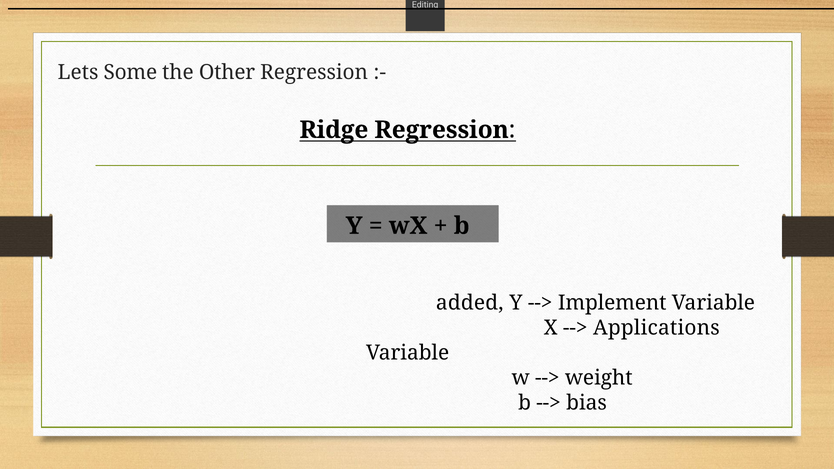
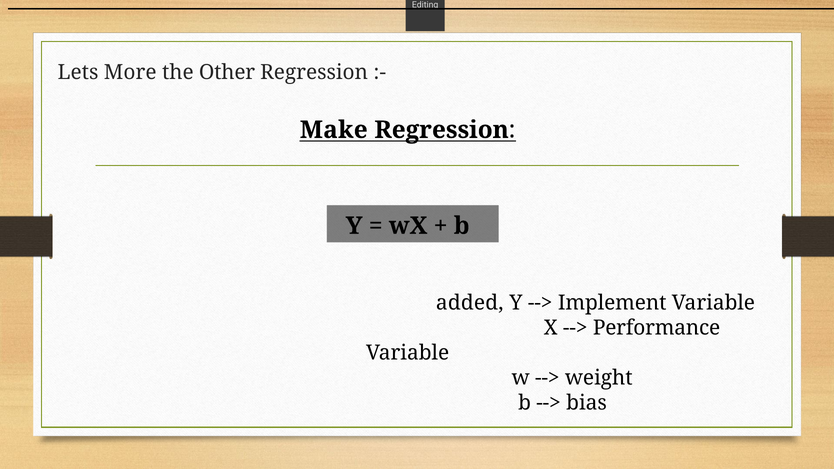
Some: Some -> More
Ridge: Ridge -> Make
Applications: Applications -> Performance
